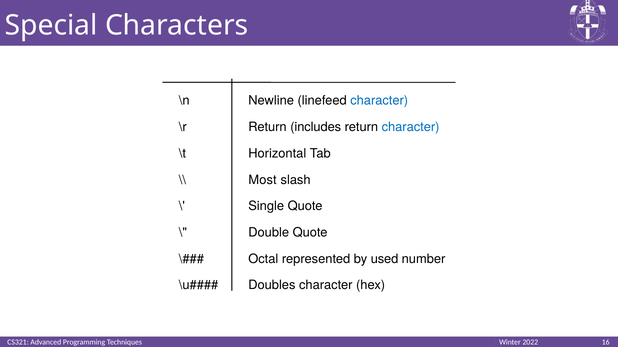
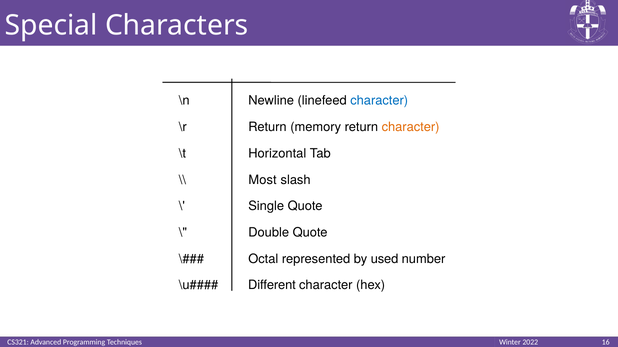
includes: includes -> memory
character at (411, 127) colour: blue -> orange
Doubles: Doubles -> Different
